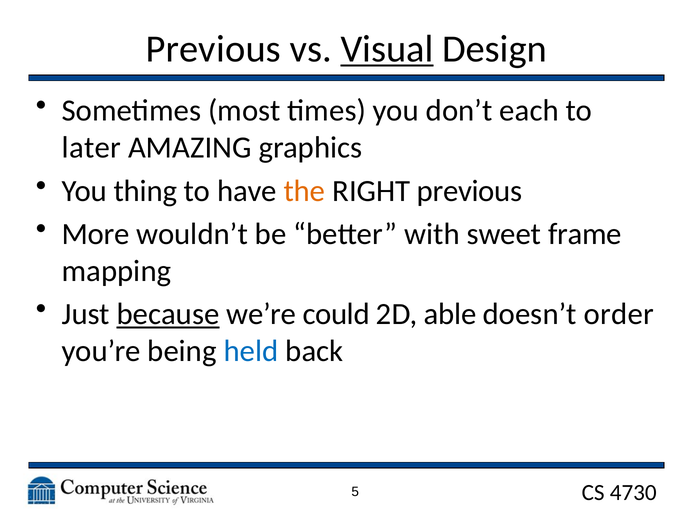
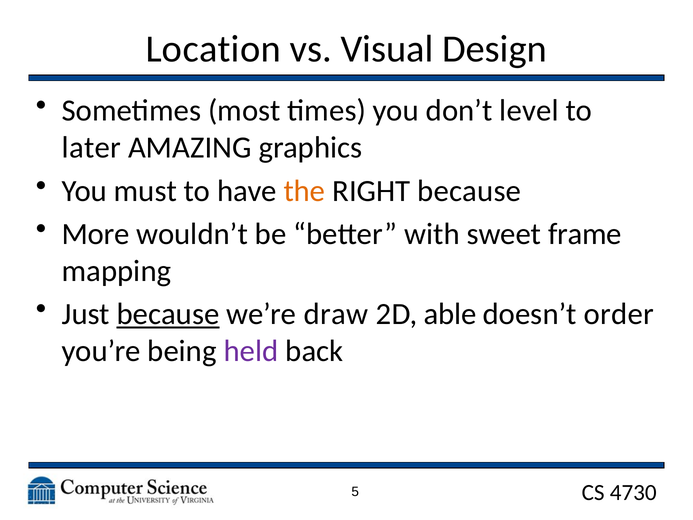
Previous at (213, 49): Previous -> Location
Visual underline: present -> none
each: each -> level
thing: thing -> must
RIGHT previous: previous -> because
could: could -> draw
held colour: blue -> purple
